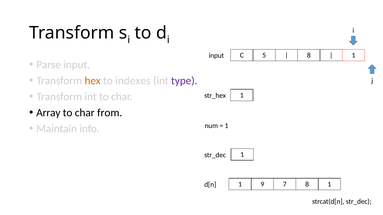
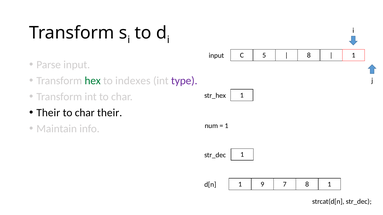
hex colour: orange -> green
Array at (48, 113): Array -> Their
char from: from -> their
